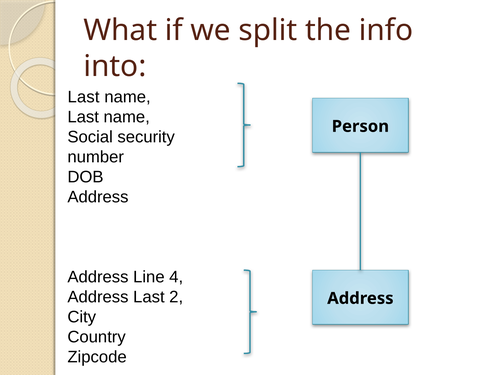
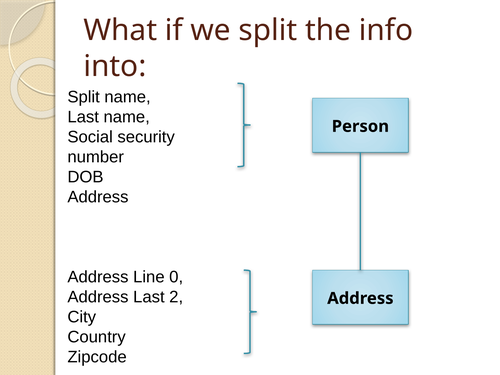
Last at (84, 97): Last -> Split
4: 4 -> 0
